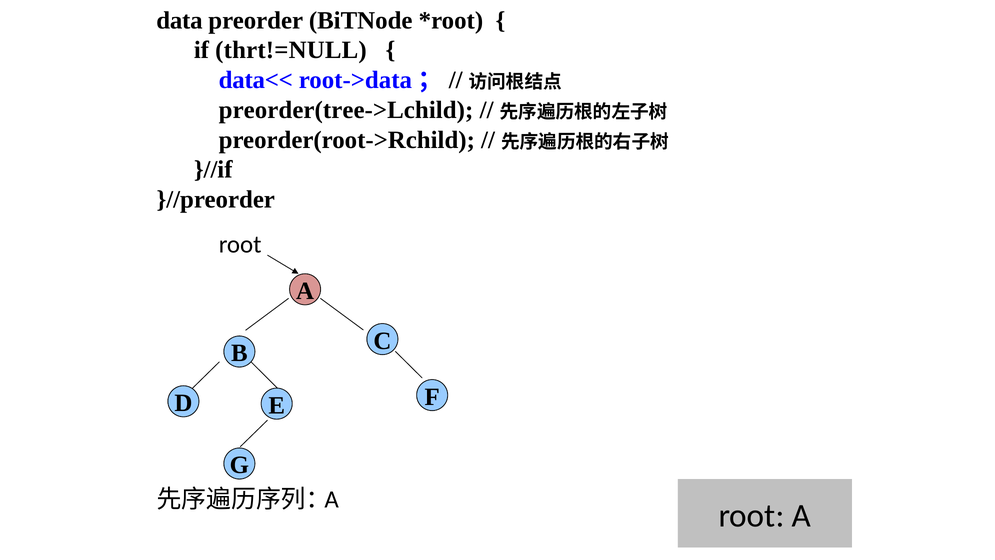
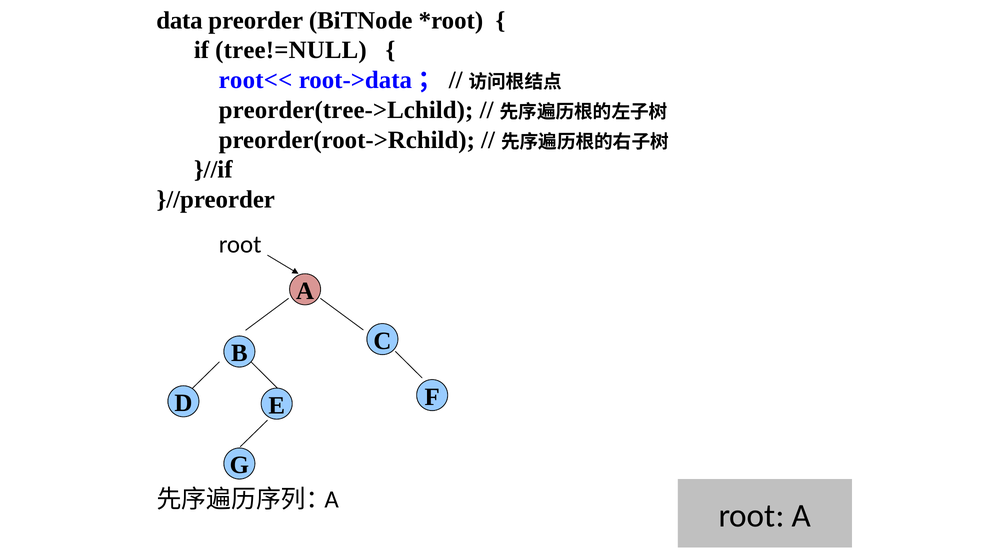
thrt!=NULL: thrt!=NULL -> tree!=NULL
data<<: data<< -> root<<
